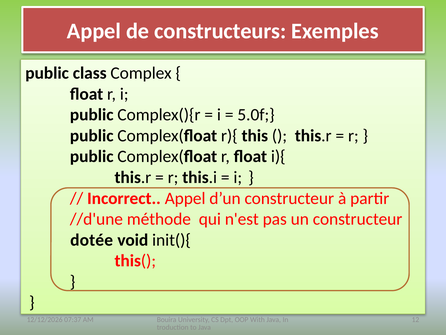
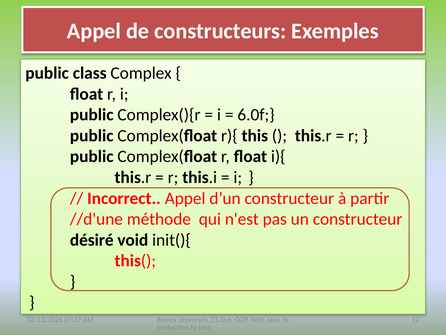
5.0f: 5.0f -> 6.0f
dotée: dotée -> désiré
